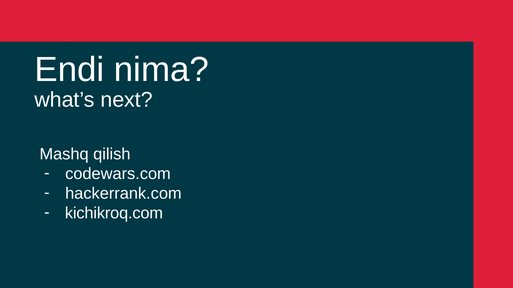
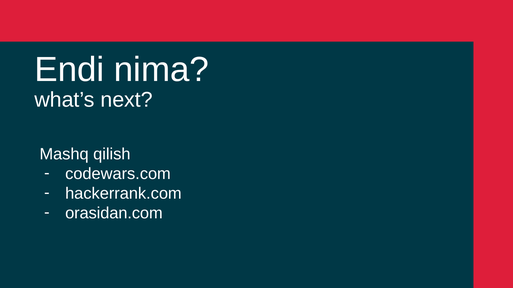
kichikroq.com: kichikroq.com -> orasidan.com
